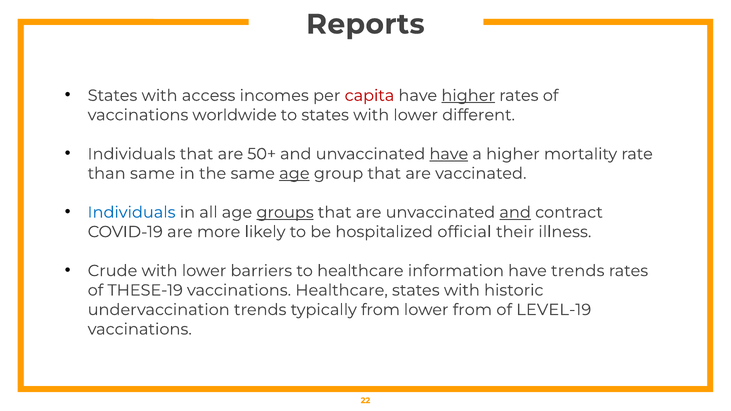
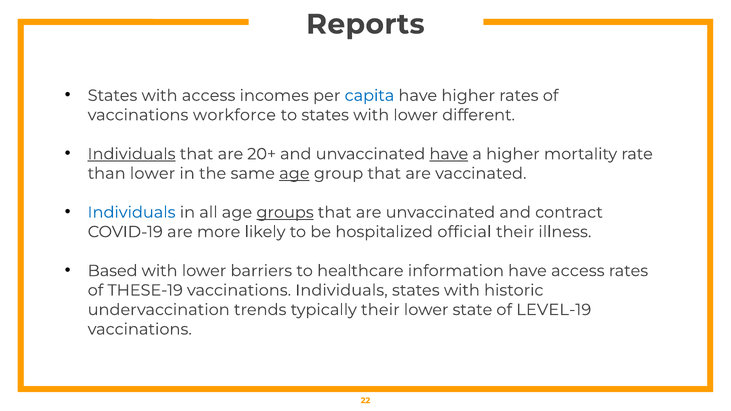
capita colour: red -> blue
higher at (468, 96) underline: present -> none
worldwide: worldwide -> workforce
Individuals at (132, 154) underline: none -> present
50+: 50+ -> 20+
than same: same -> lower
and at (515, 212) underline: present -> none
Crude: Crude -> Based
have trends: trends -> access
vaccinations Healthcare: Healthcare -> Individuals
typically from: from -> their
lower from: from -> state
